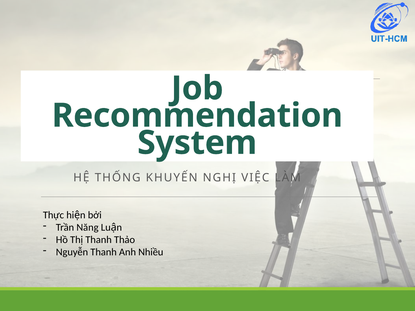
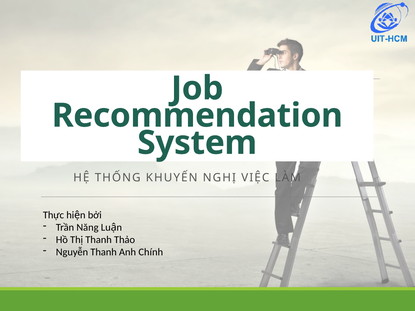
Nhiều: Nhiều -> Chính
